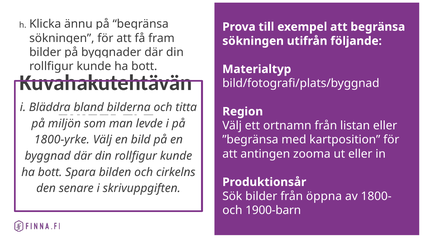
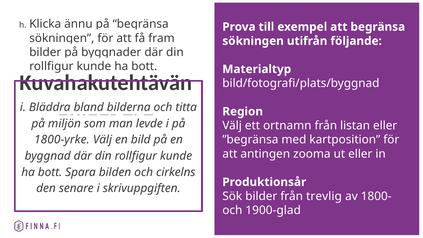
öppna: öppna -> trevlig
1900-barn: 1900-barn -> 1900-glad
